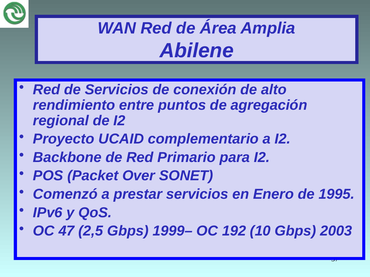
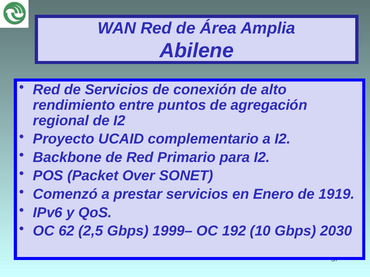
1995: 1995 -> 1919
47: 47 -> 62
2003: 2003 -> 2030
